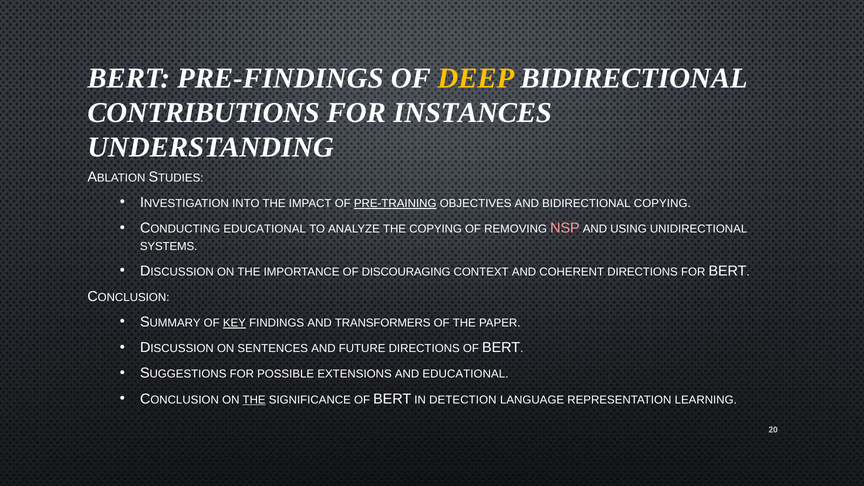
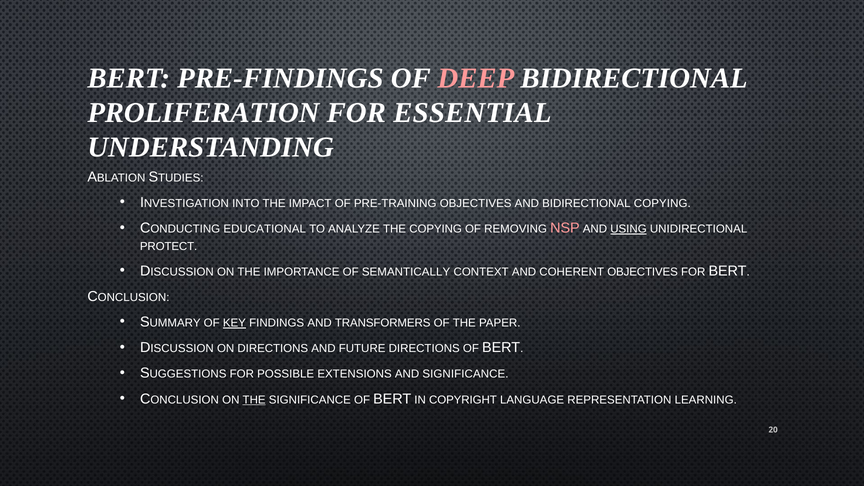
DEEP colour: yellow -> pink
CONTRIBUTIONS: CONTRIBUTIONS -> PROLIFERATION
INSTANCES: INSTANCES -> ESSENTIAL
PRE-TRAINING underline: present -> none
USING underline: none -> present
SYSTEMS: SYSTEMS -> PROTECT
DISCOURAGING: DISCOURAGING -> SEMANTICALLY
COHERENT DIRECTIONS: DIRECTIONS -> OBJECTIVES
ON SENTENCES: SENTENCES -> DIRECTIONS
AND EDUCATIONAL: EDUCATIONAL -> SIGNIFICANCE
DETECTION: DETECTION -> COPYRIGHT
